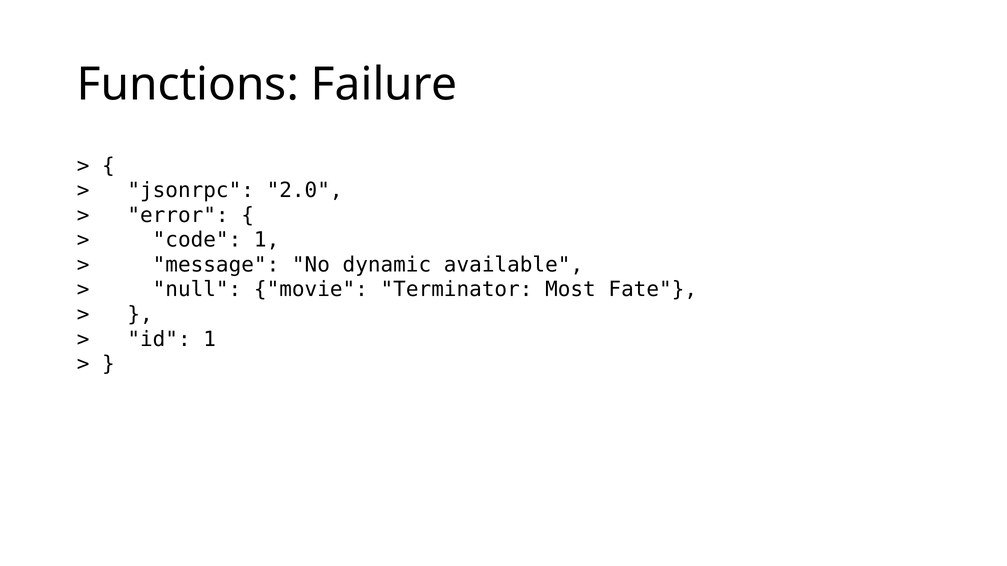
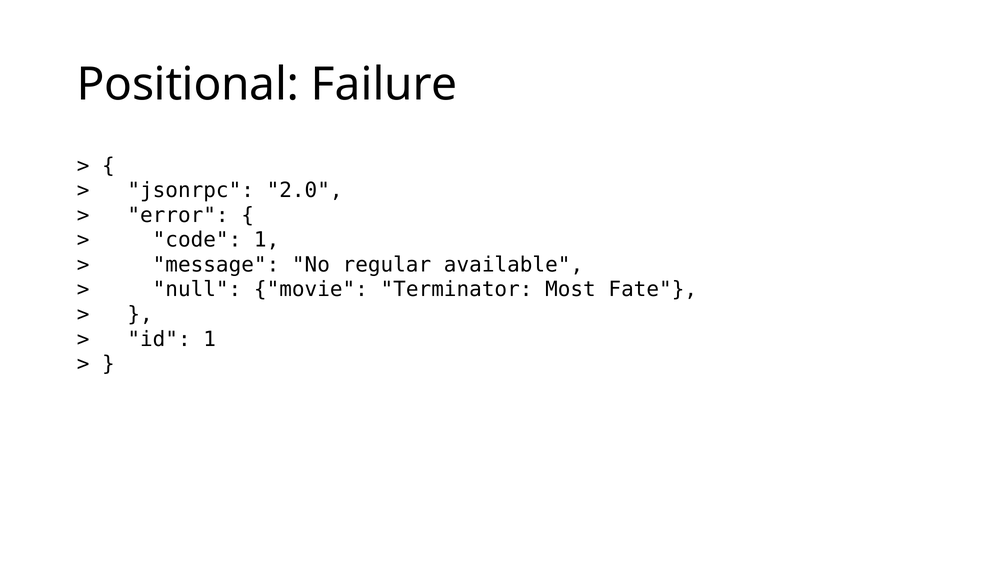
Functions: Functions -> Positional
dynamic: dynamic -> regular
